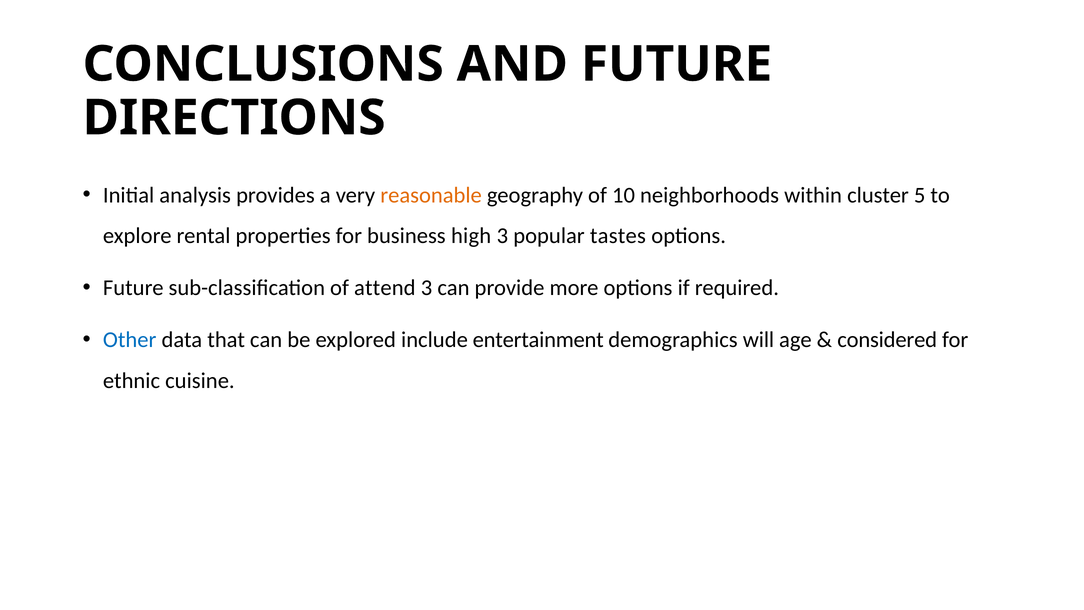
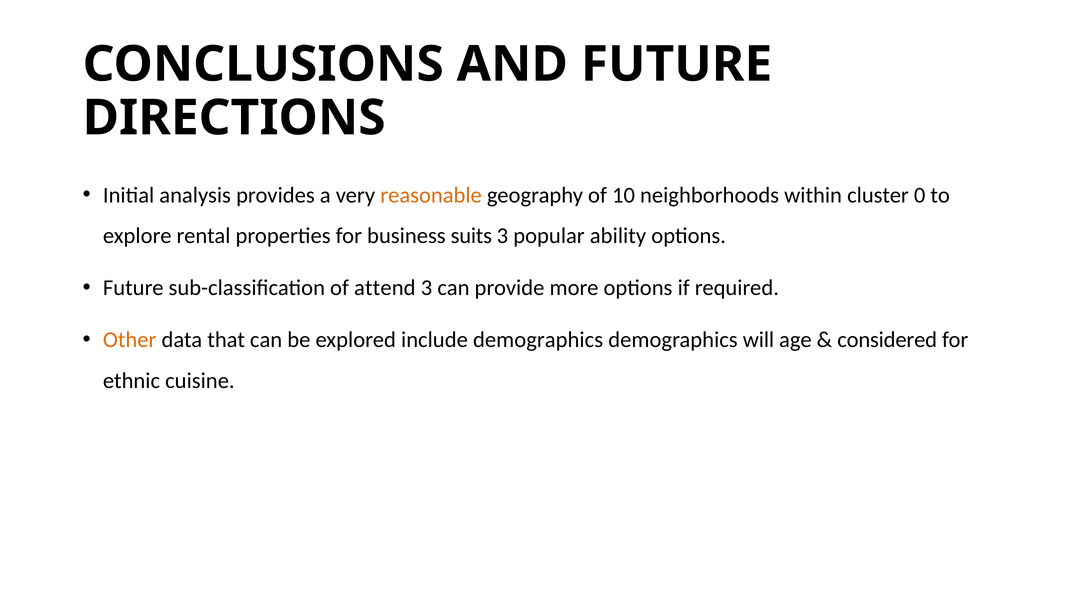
5: 5 -> 0
high: high -> suits
tastes: tastes -> ability
Other colour: blue -> orange
include entertainment: entertainment -> demographics
